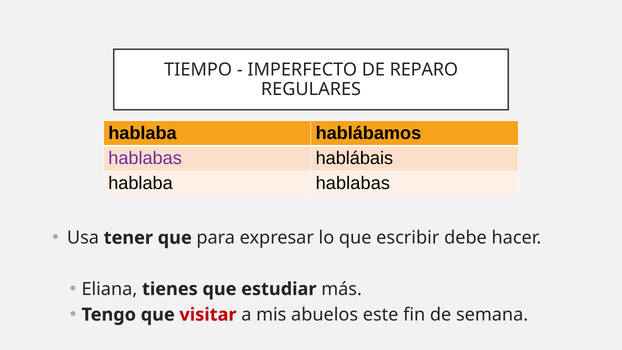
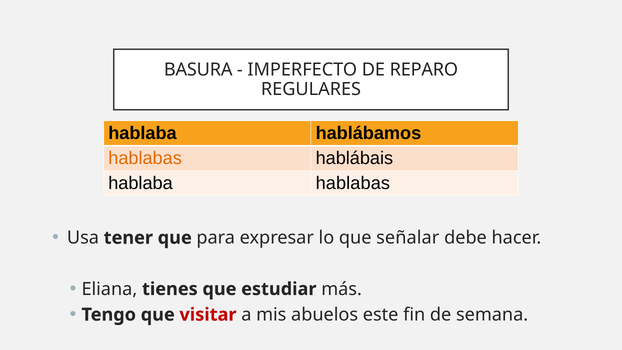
TIEMPO: TIEMPO -> BASURA
hablabas at (145, 158) colour: purple -> orange
escribir: escribir -> señalar
